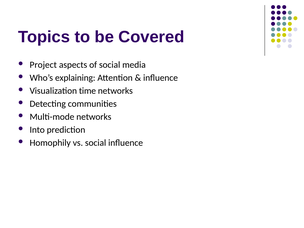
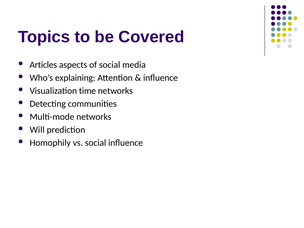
Project: Project -> Articles
Into: Into -> Will
